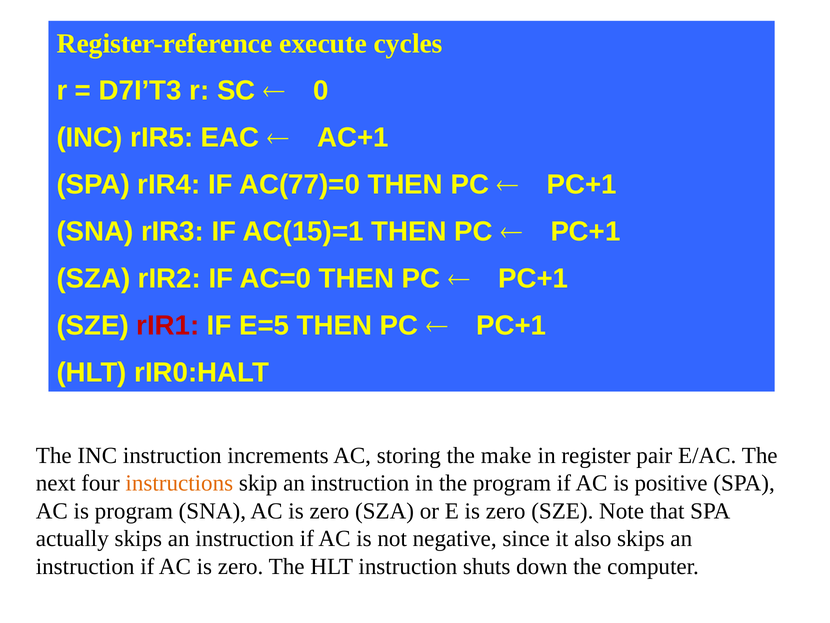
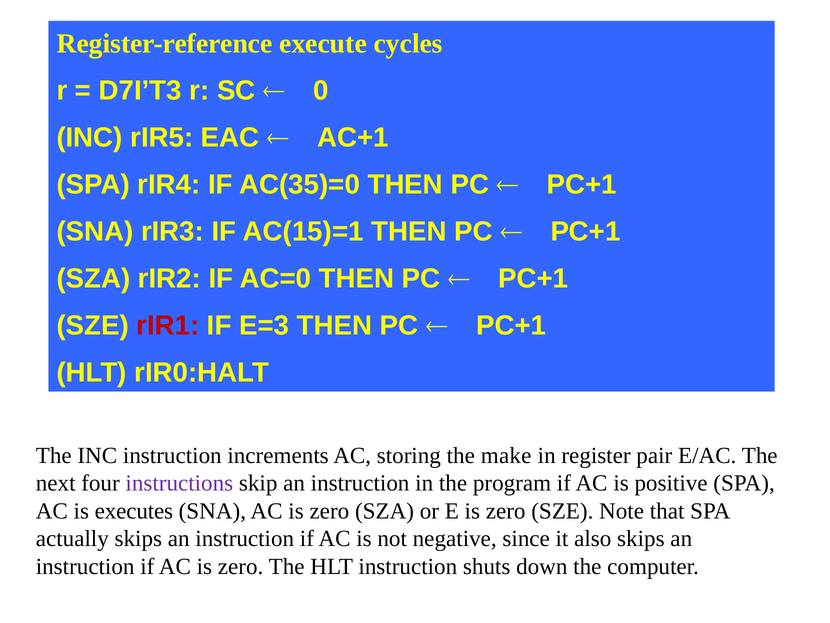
AC(77)=0: AC(77)=0 -> AC(35)=0
E=5: E=5 -> E=3
instructions colour: orange -> purple
is program: program -> executes
